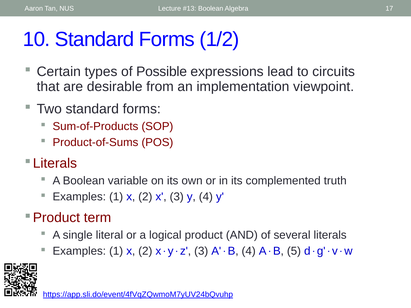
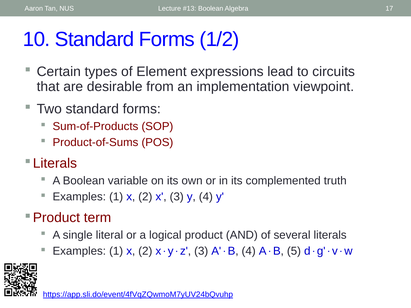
Possible: Possible -> Element
